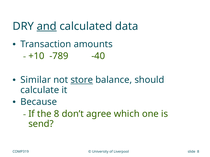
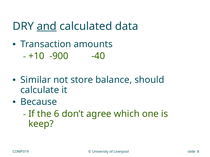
-789: -789 -> -900
store underline: present -> none
the 8: 8 -> 6
send: send -> keep
